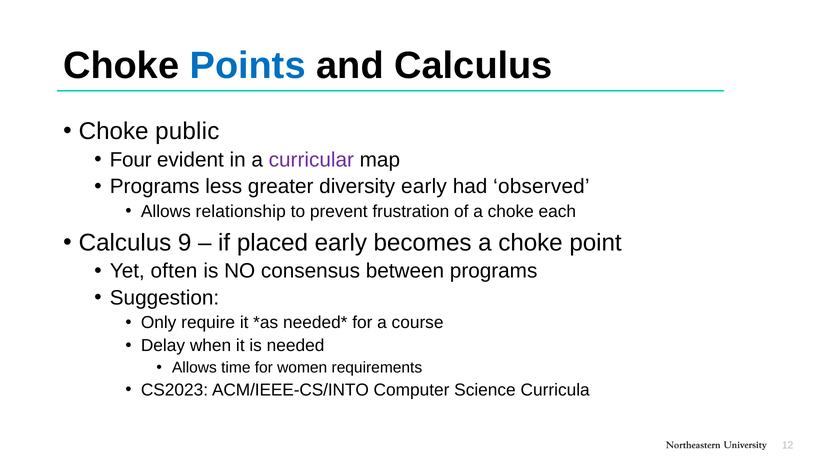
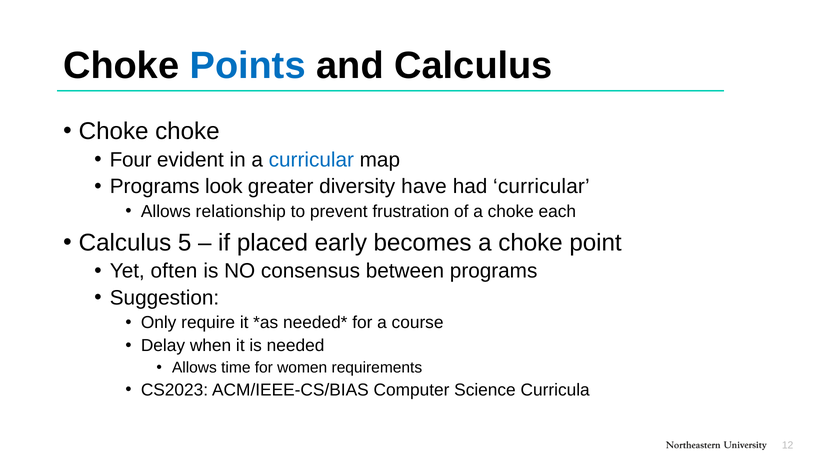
Choke public: public -> choke
curricular at (311, 160) colour: purple -> blue
less: less -> look
diversity early: early -> have
had observed: observed -> curricular
9: 9 -> 5
ACM/IEEE-CS/INTO: ACM/IEEE-CS/INTO -> ACM/IEEE-CS/BIAS
